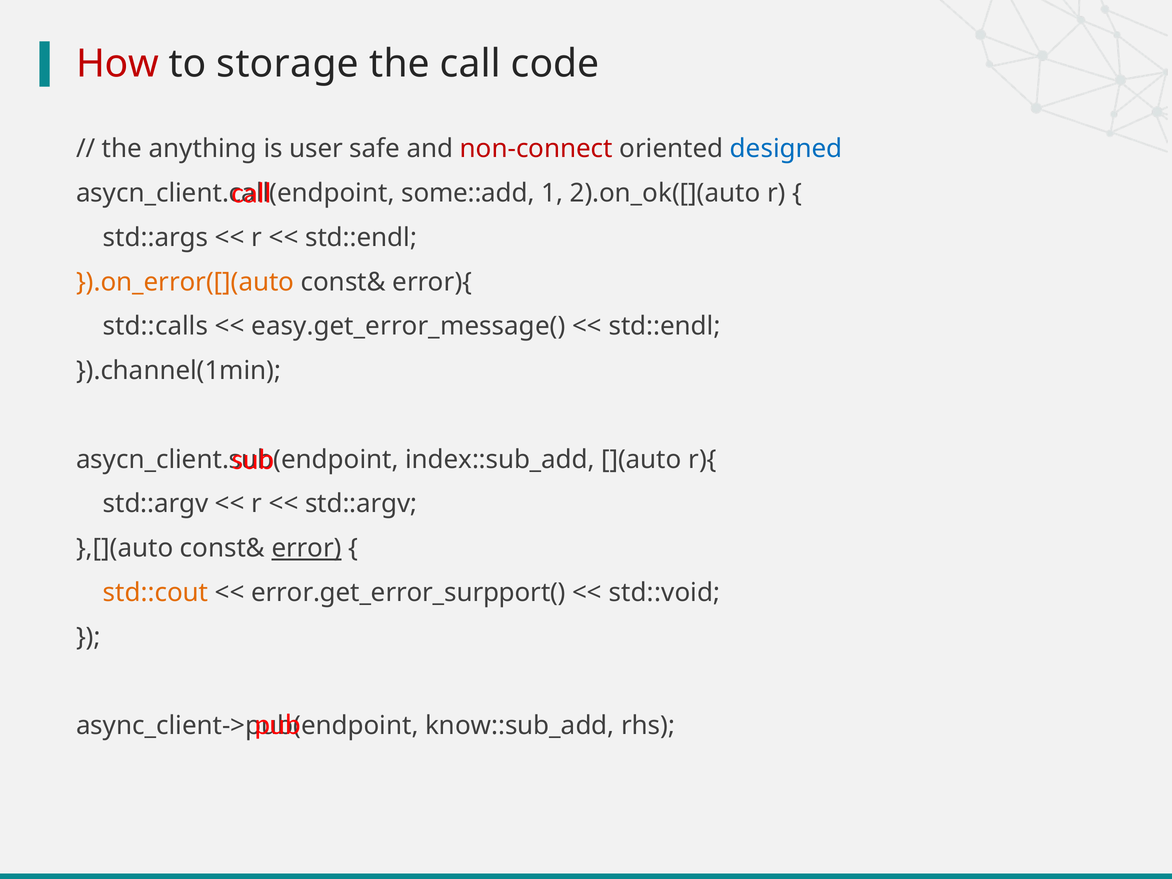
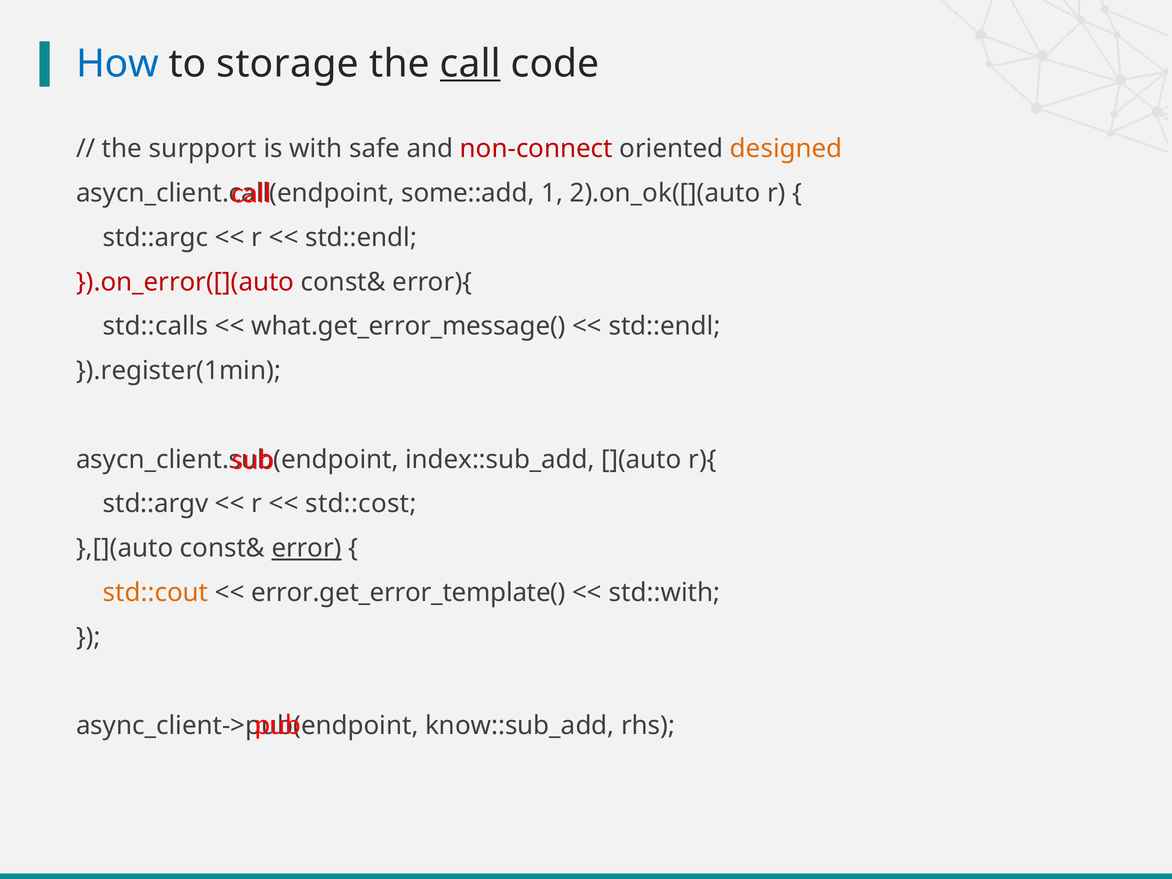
How colour: red -> blue
call at (470, 64) underline: none -> present
anything: anything -> surpport
user: user -> with
designed colour: blue -> orange
std::args: std::args -> std::argc
}).on_error([](auto colour: orange -> red
easy.get_error_message(: easy.get_error_message( -> what.get_error_message(
}).channel(1min: }).channel(1min -> }).register(1min
std::argv at (361, 504): std::argv -> std::cost
error.get_error_surpport(: error.get_error_surpport( -> error.get_error_template(
std::void: std::void -> std::with
